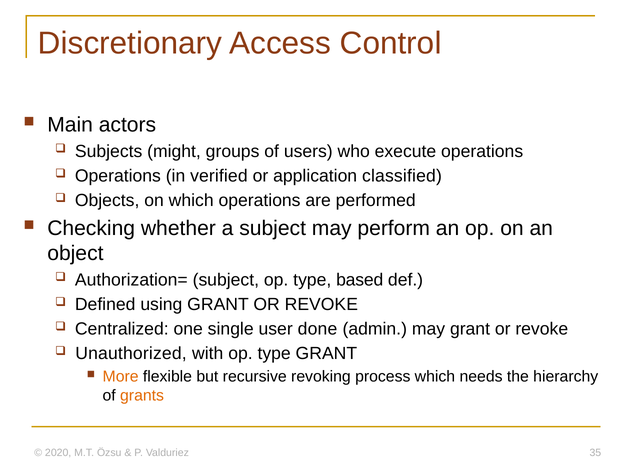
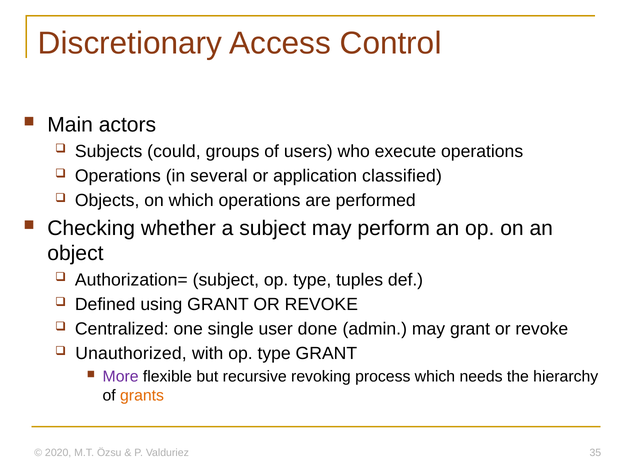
might: might -> could
verified: verified -> several
based: based -> tuples
More colour: orange -> purple
